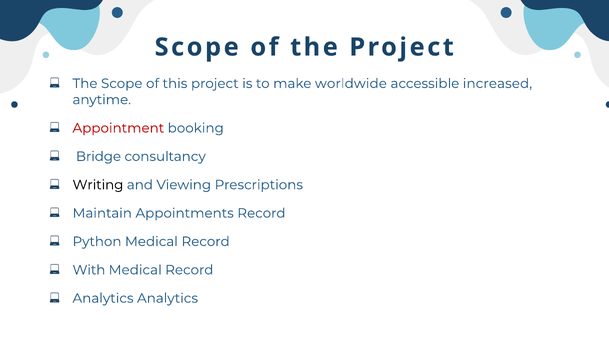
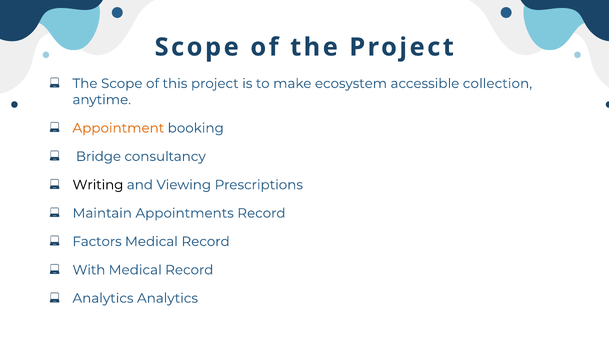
worldwide: worldwide -> ecosystem
increased: increased -> collection
Appointment colour: red -> orange
Python: Python -> Factors
